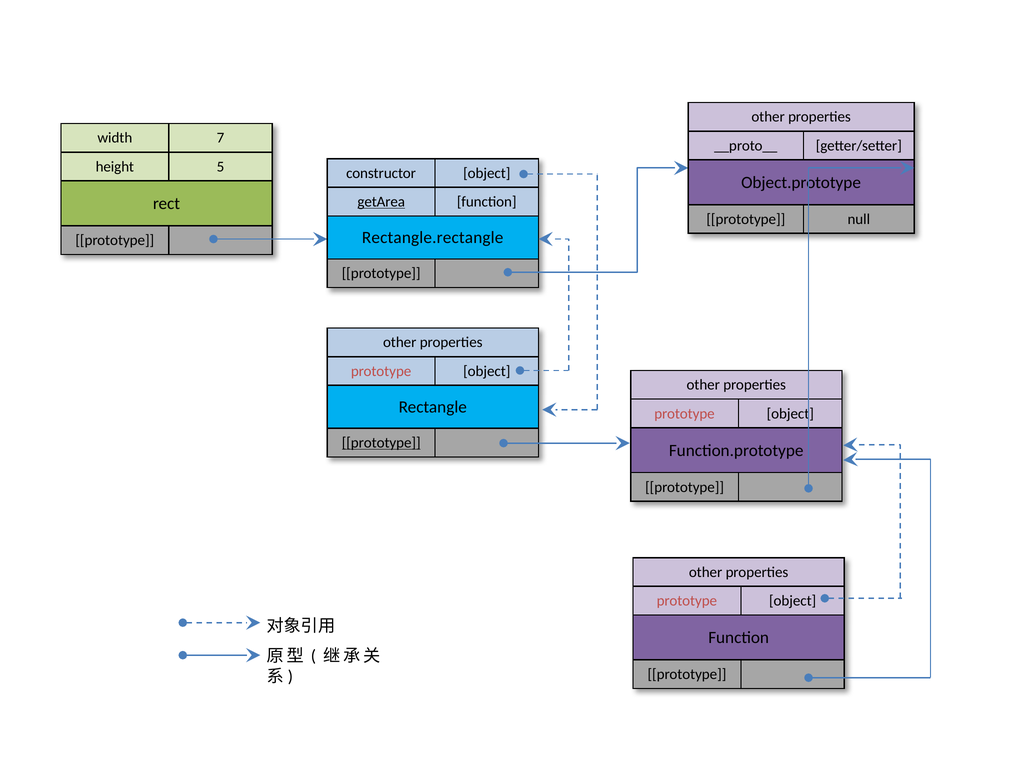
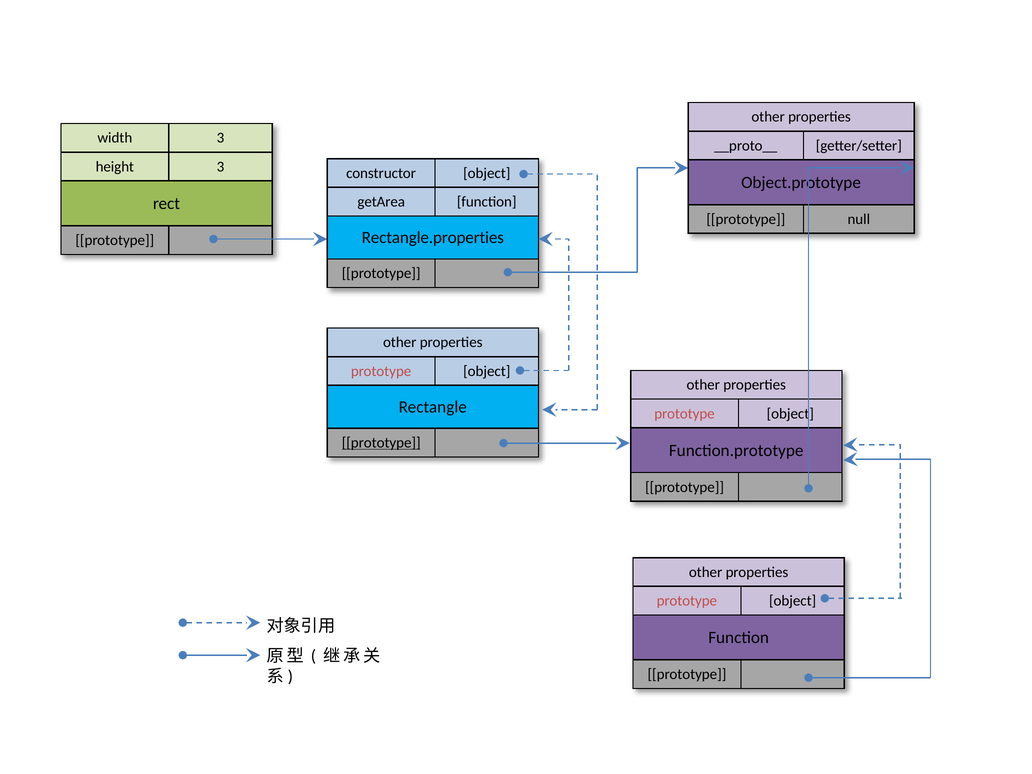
width 7: 7 -> 3
height 5: 5 -> 3
getArea underline: present -> none
Rectangle.rectangle: Rectangle.rectangle -> Rectangle.properties
